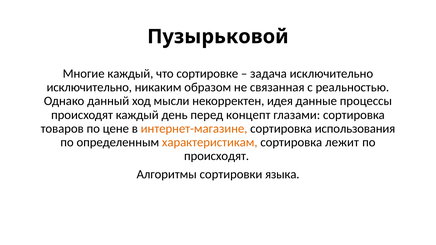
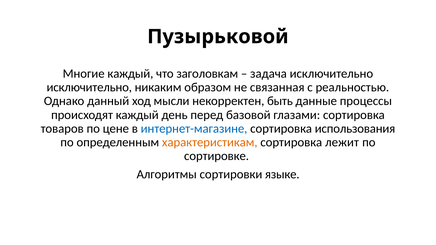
сортировке: сортировке -> заголовкам
идея: идея -> быть
концепт: концепт -> базовой
интернет-магазине colour: orange -> blue
происходят at (217, 156): происходят -> сортировке
языка: языка -> языке
